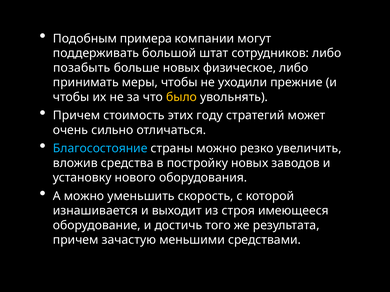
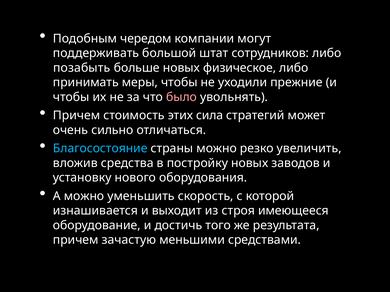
примера: примера -> чередом
было colour: yellow -> pink
году: году -> сила
